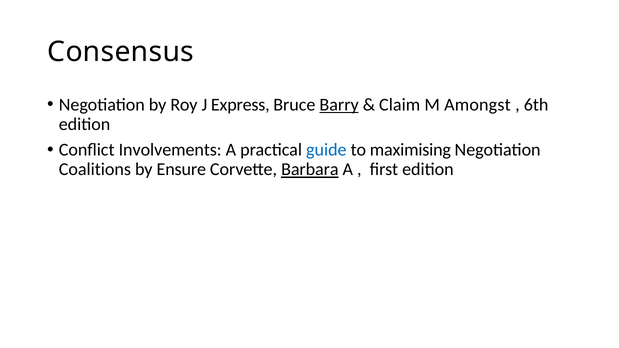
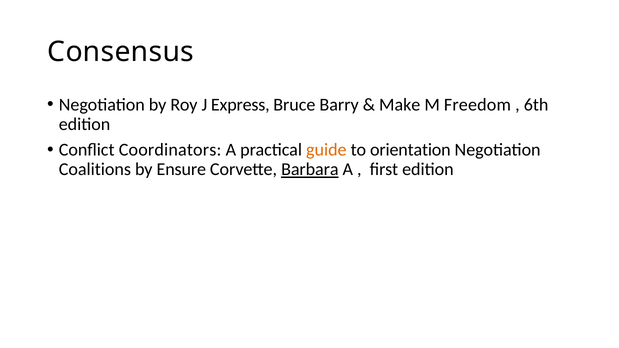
Barry underline: present -> none
Claim: Claim -> Make
Amongst: Amongst -> Freedom
Involvements: Involvements -> Coordinators
guide colour: blue -> orange
maximising: maximising -> orientation
